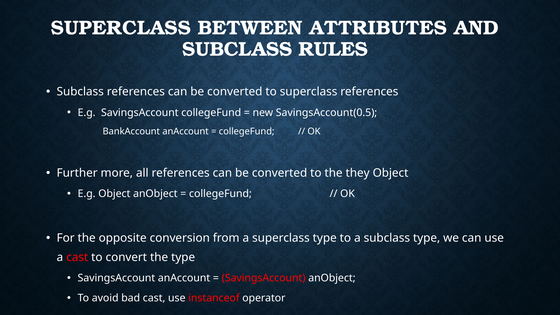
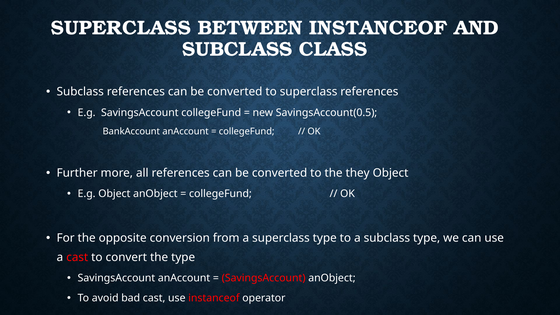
BETWEEN ATTRIBUTES: ATTRIBUTES -> INSTANCEOF
RULES: RULES -> CLASS
